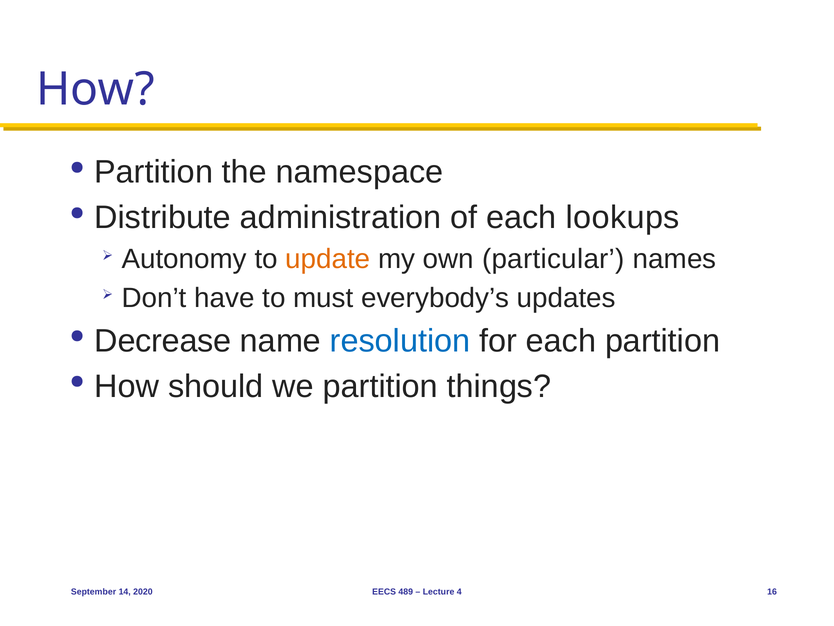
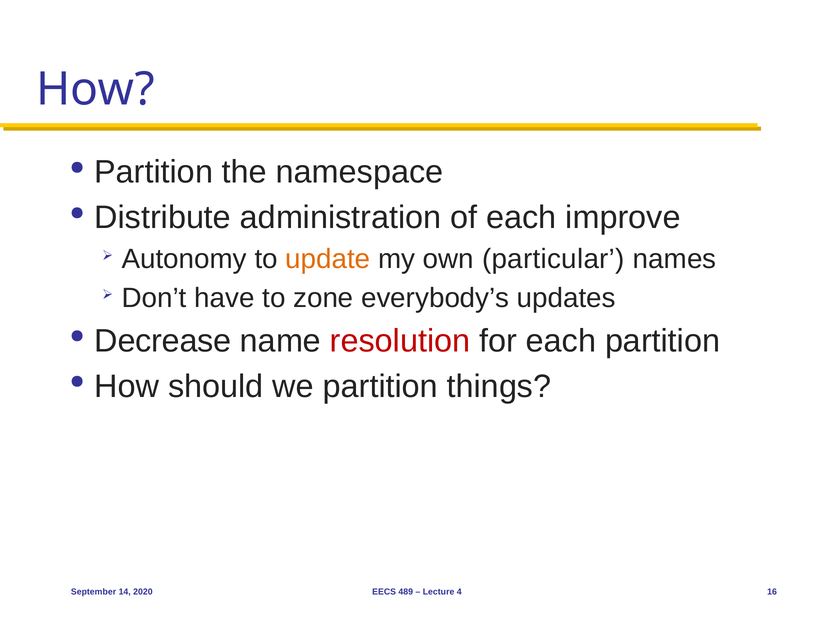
lookups: lookups -> improve
must: must -> zone
resolution colour: blue -> red
